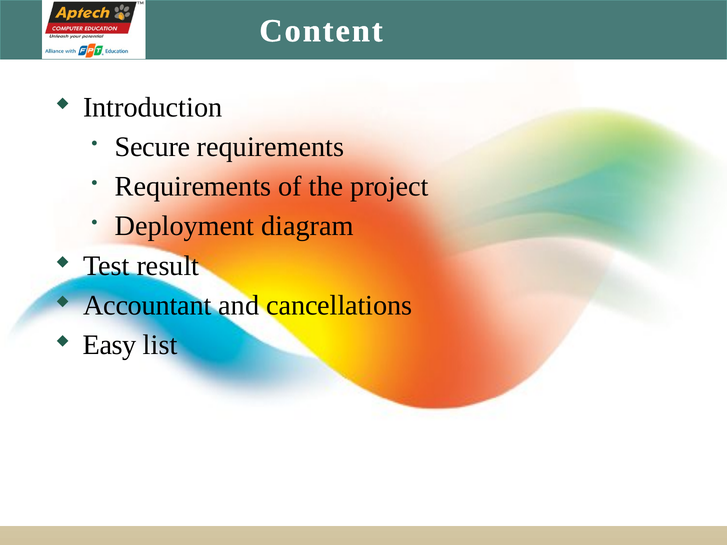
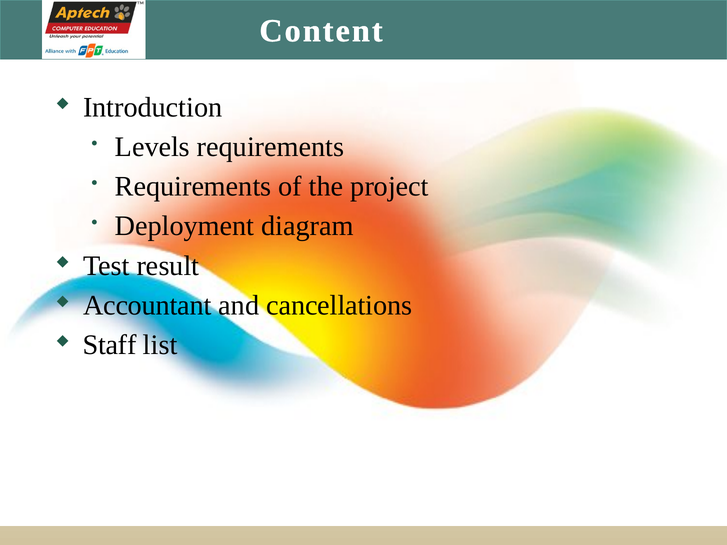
Secure: Secure -> Levels
Easy: Easy -> Staff
